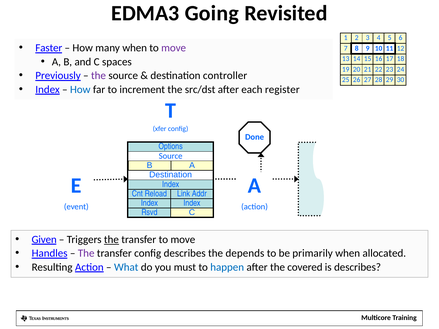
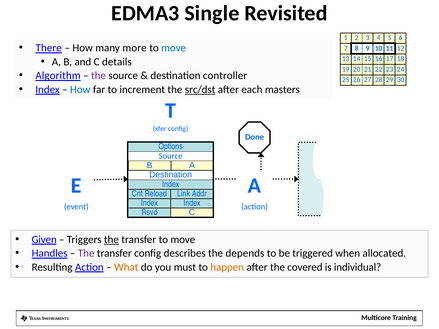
Going: Going -> Single
Faster: Faster -> There
many when: when -> more
move at (174, 48) colour: purple -> blue
spaces: spaces -> details
Previously: Previously -> Algorithm
src/dst underline: none -> present
register: register -> masters
primarily: primarily -> triggered
What colour: blue -> orange
happen colour: blue -> orange
is describes: describes -> individual
